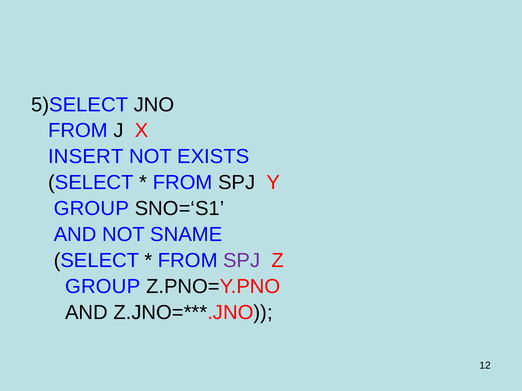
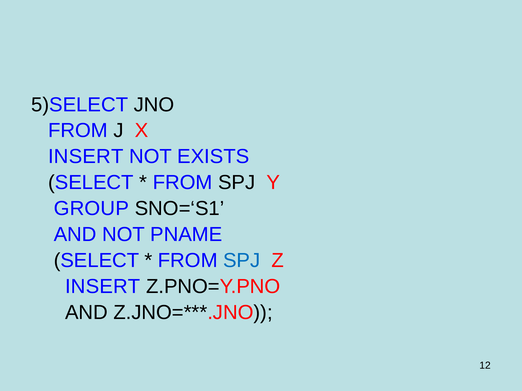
SNAME: SNAME -> PNAME
SPJ at (242, 261) colour: purple -> blue
GROUP at (103, 287): GROUP -> INSERT
